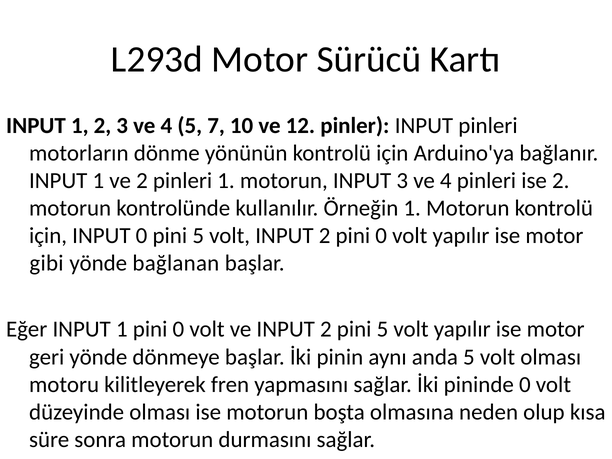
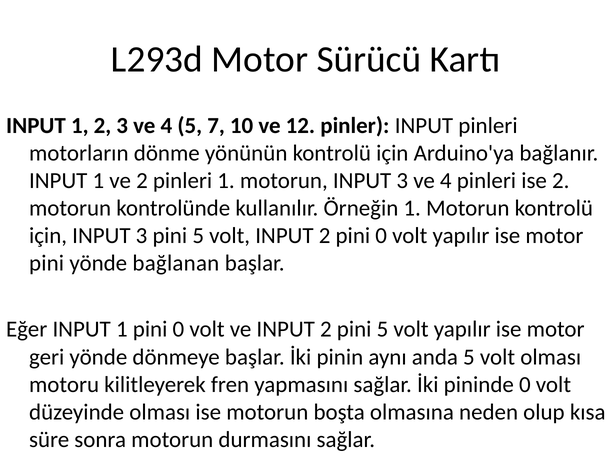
için INPUT 0: 0 -> 3
gibi at (47, 263): gibi -> pini
